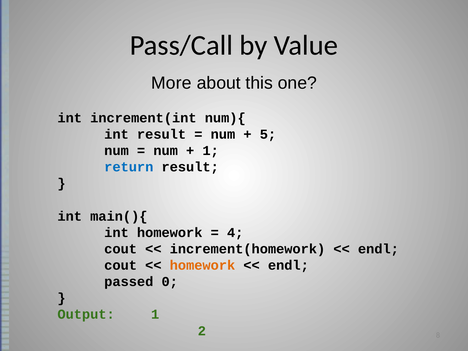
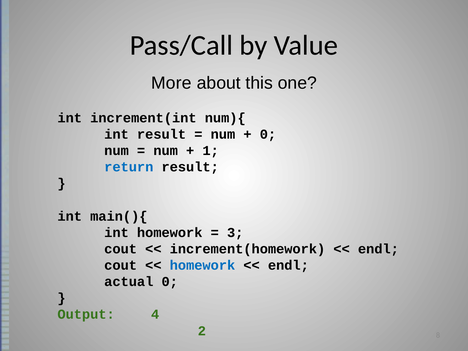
5 at (268, 134): 5 -> 0
4: 4 -> 3
homework at (202, 265) colour: orange -> blue
passed: passed -> actual
Output 1: 1 -> 4
